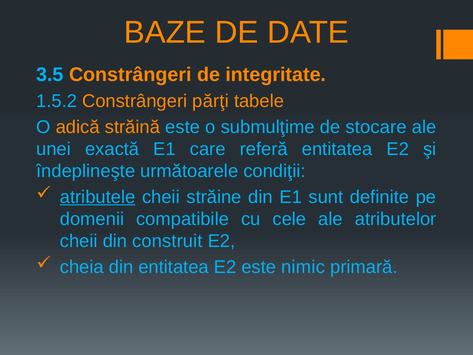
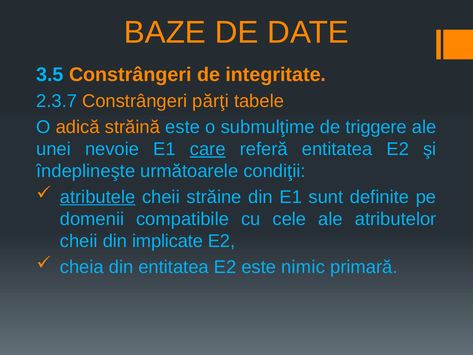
1.5.2: 1.5.2 -> 2.3.7
stocare: stocare -> triggere
exactă: exactă -> nevoie
care underline: none -> present
construit: construit -> implicate
